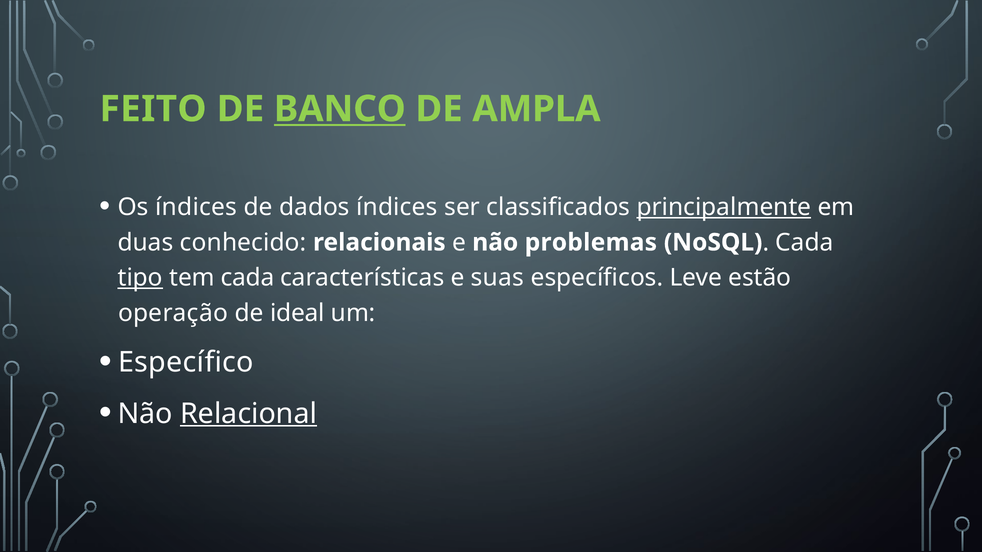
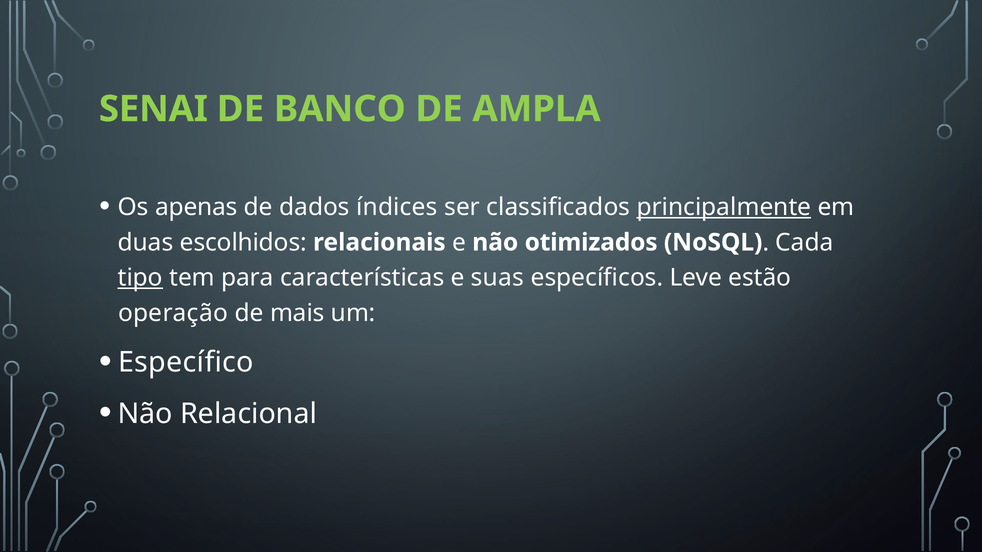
FEITO: FEITO -> SENAI
BANCO underline: present -> none
Os índices: índices -> apenas
conhecido: conhecido -> escolhidos
problemas: problemas -> otimizados
tem cada: cada -> para
ideal: ideal -> mais
Relacional underline: present -> none
